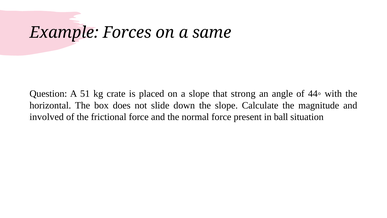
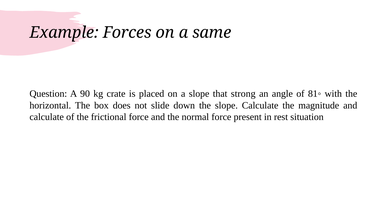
51: 51 -> 90
44◦: 44◦ -> 81◦
involved at (47, 117): involved -> calculate
ball: ball -> rest
